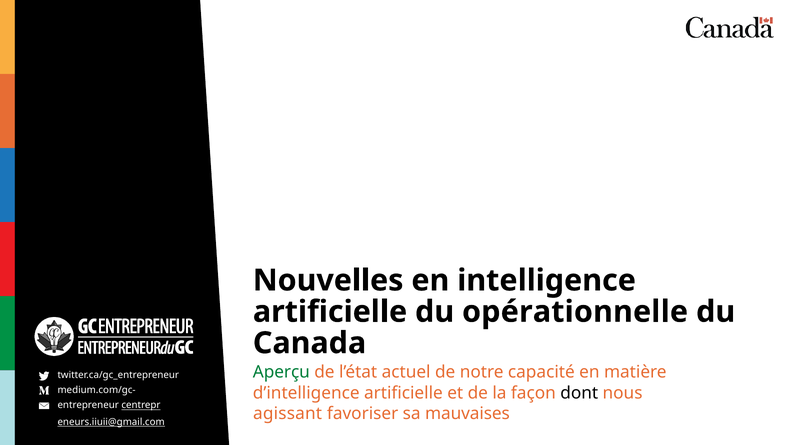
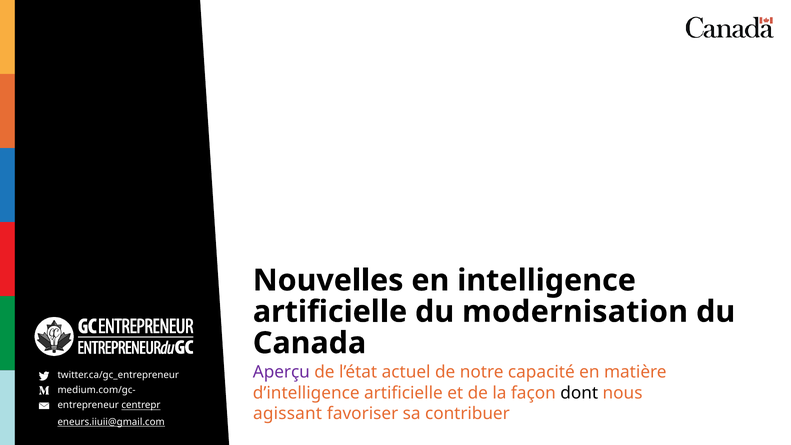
opérationnelle: opérationnelle -> modernisation
Aperçu colour: green -> purple
mauvaises: mauvaises -> contribuer
